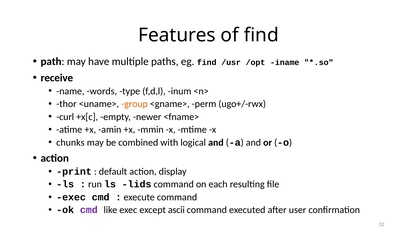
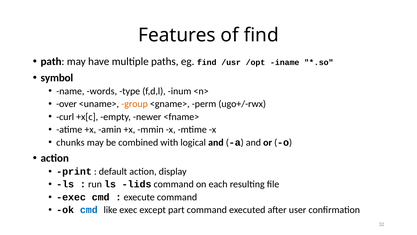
receive: receive -> symbol
thor: thor -> over
cmd at (89, 210) colour: purple -> blue
ascii: ascii -> part
